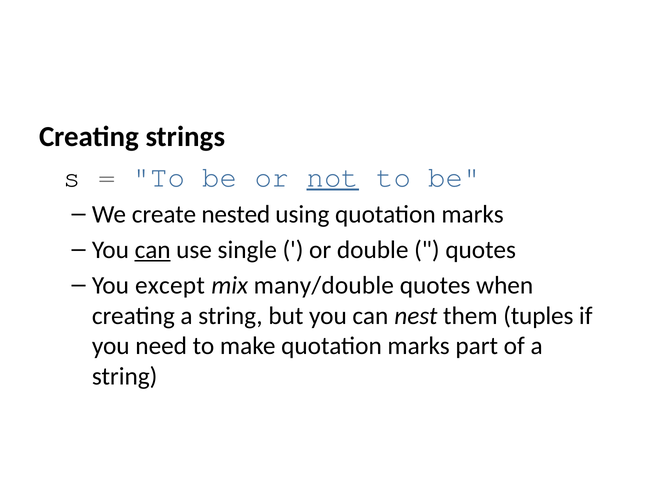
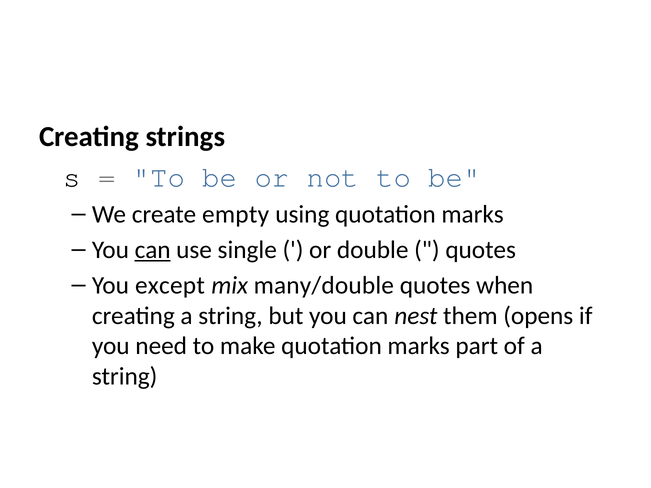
not underline: present -> none
nested: nested -> empty
tuples: tuples -> opens
